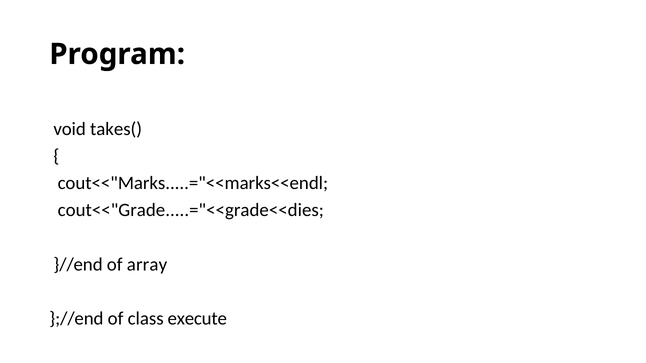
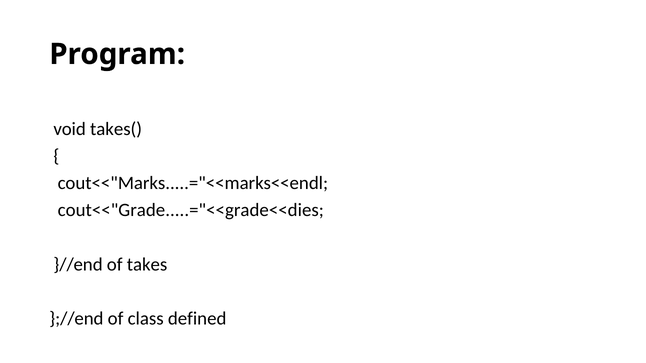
array: array -> takes
execute: execute -> defined
